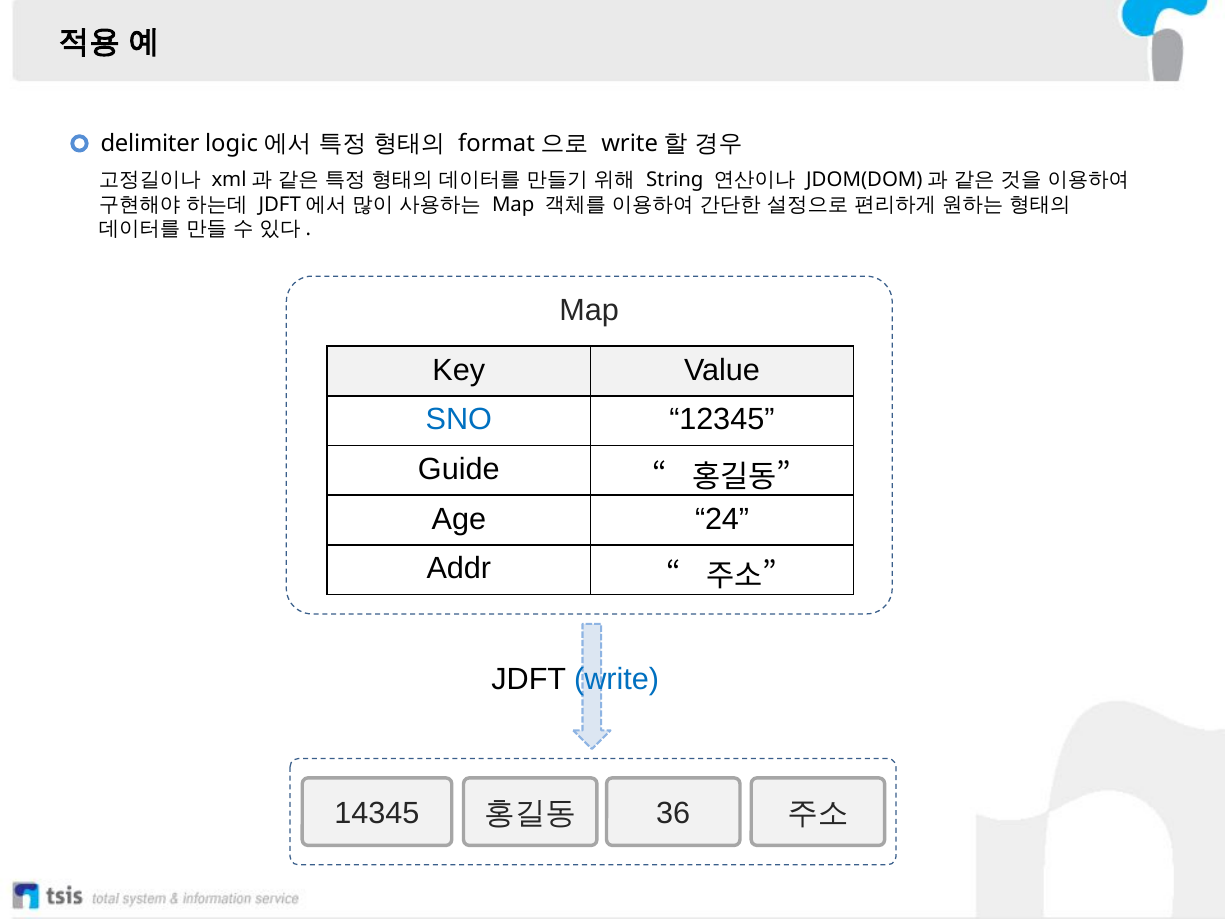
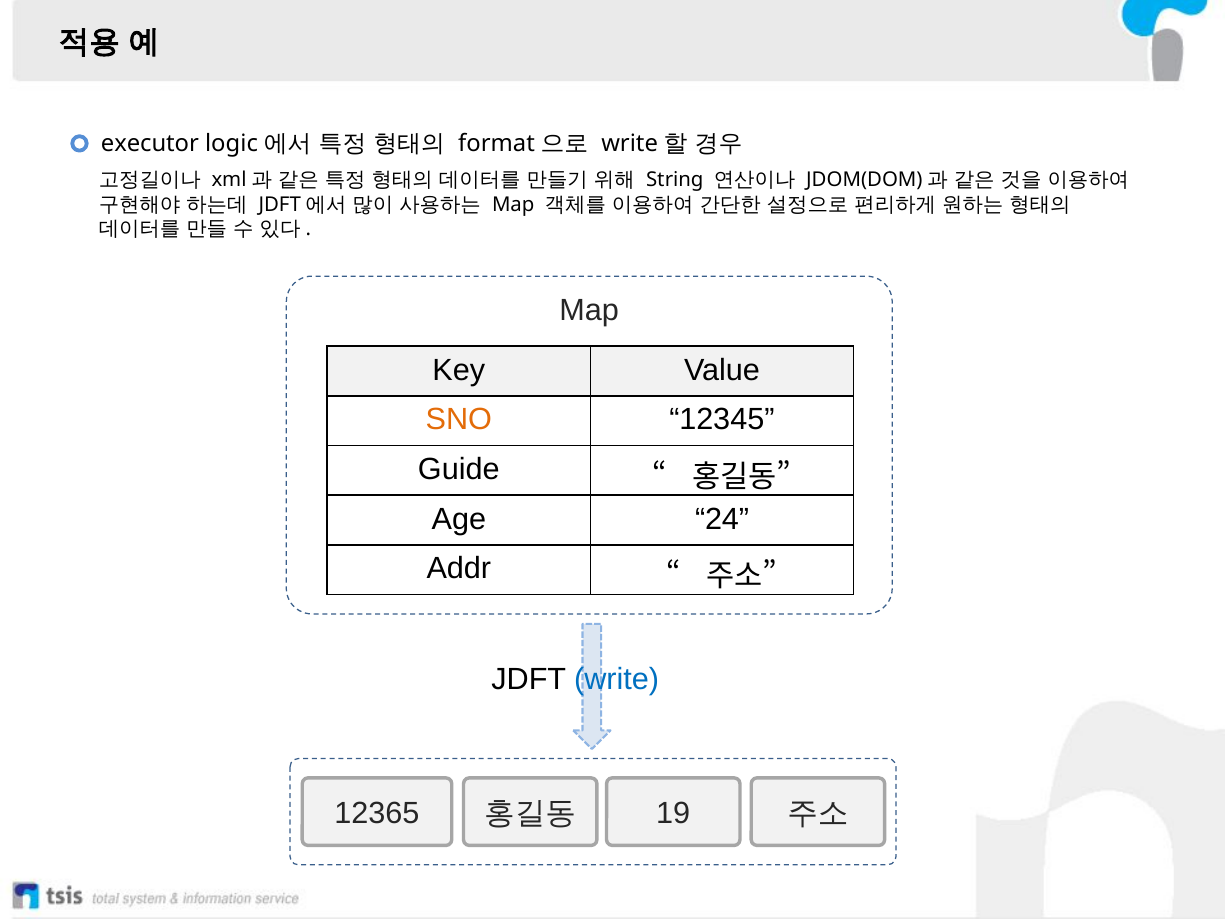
delimiter: delimiter -> executor
SNO colour: blue -> orange
14345: 14345 -> 12365
36: 36 -> 19
